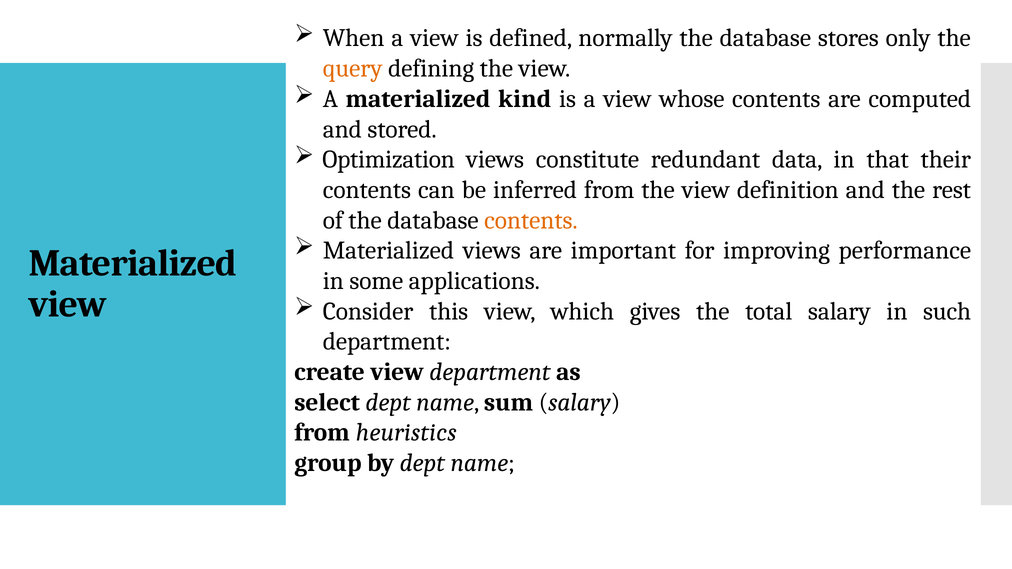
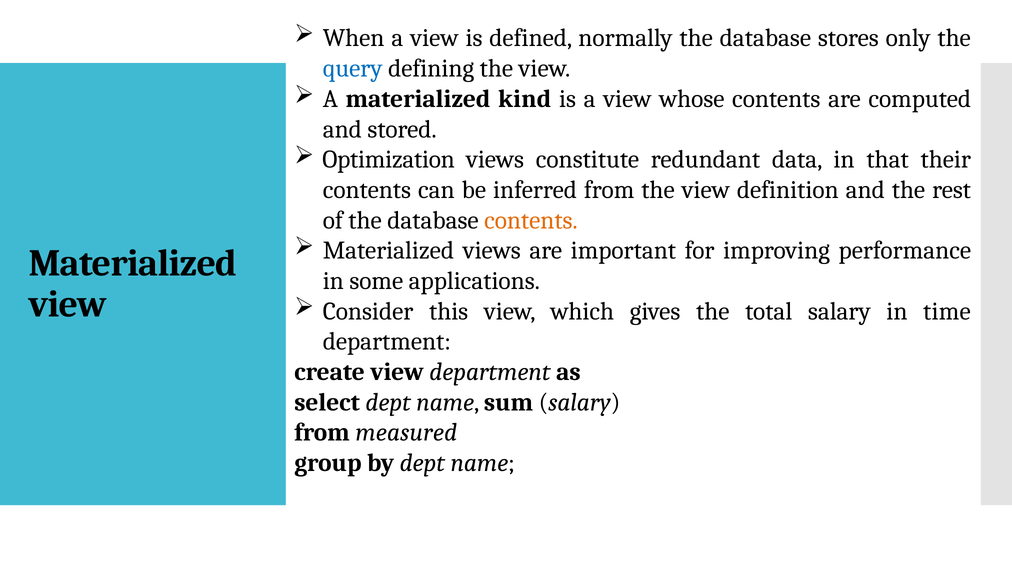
query colour: orange -> blue
such: such -> time
heuristics: heuristics -> measured
